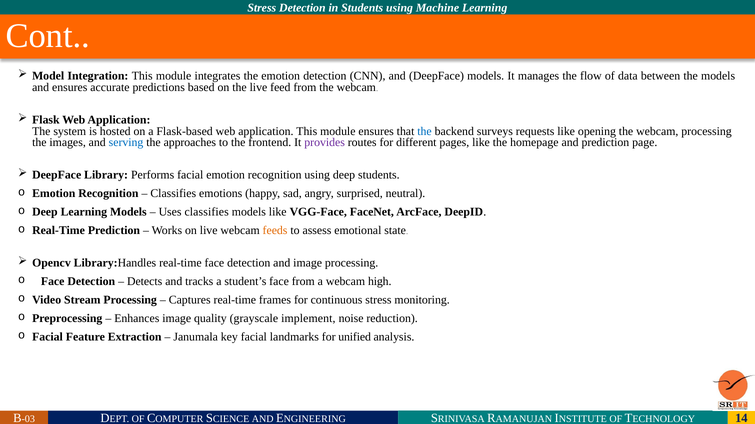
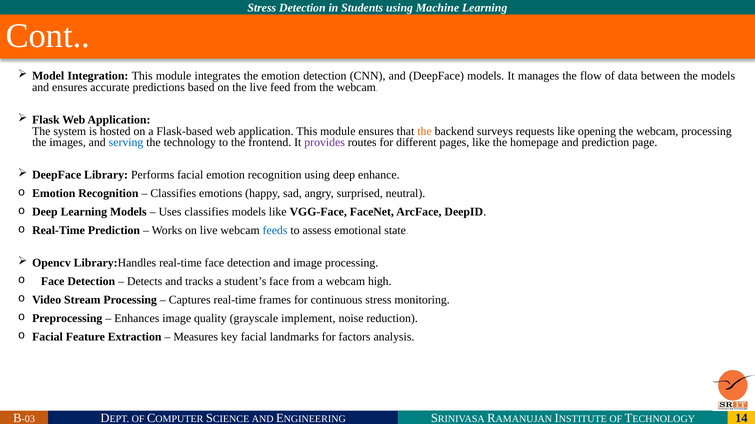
the at (425, 131) colour: blue -> orange
approaches: approaches -> technology
deep students: students -> enhance
feeds colour: orange -> blue
Janumala: Janumala -> Measures
unified: unified -> factors
